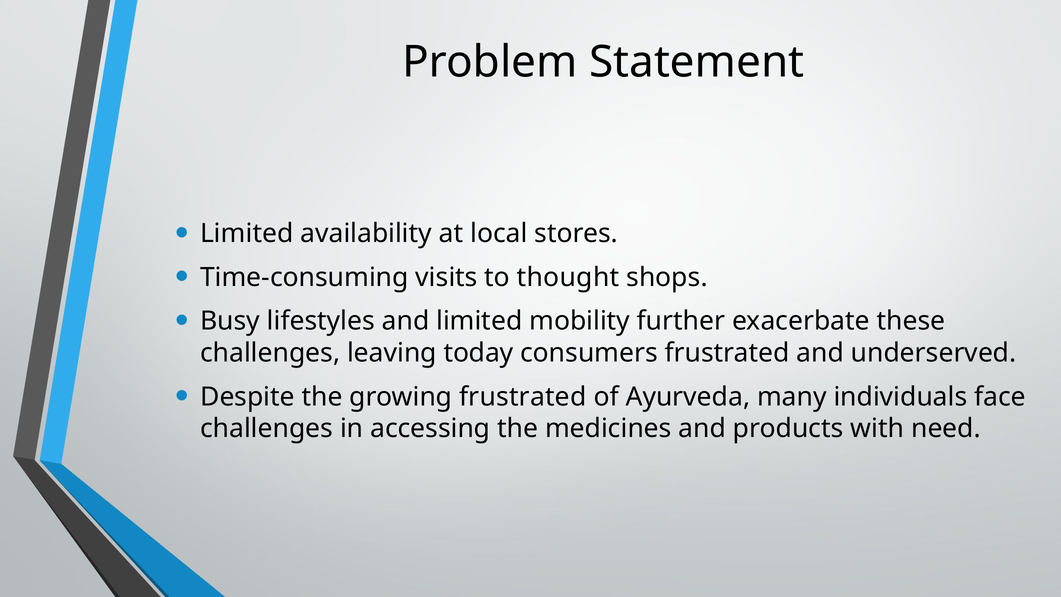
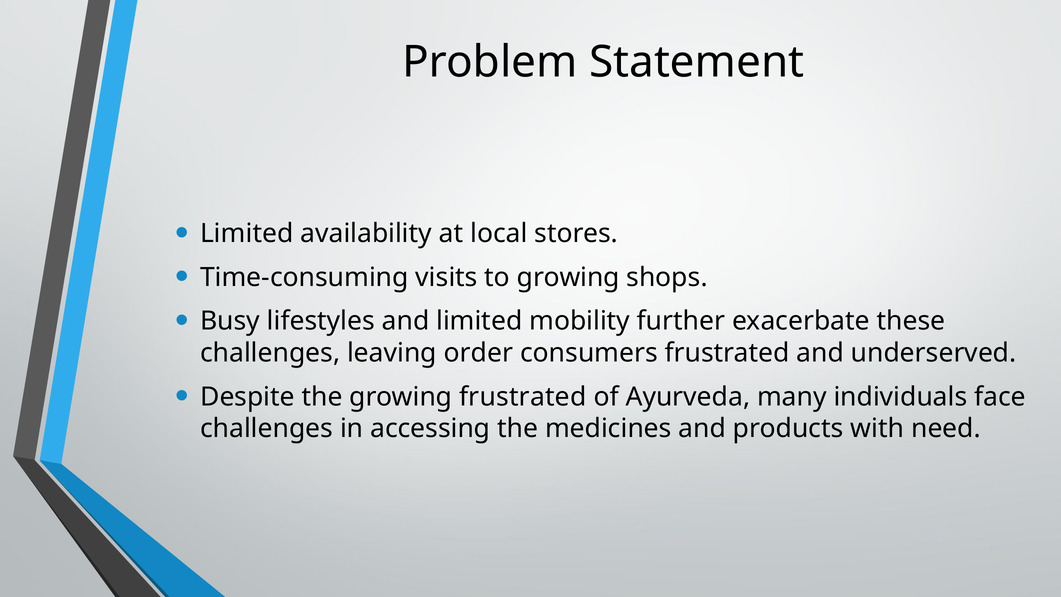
to thought: thought -> growing
today: today -> order
